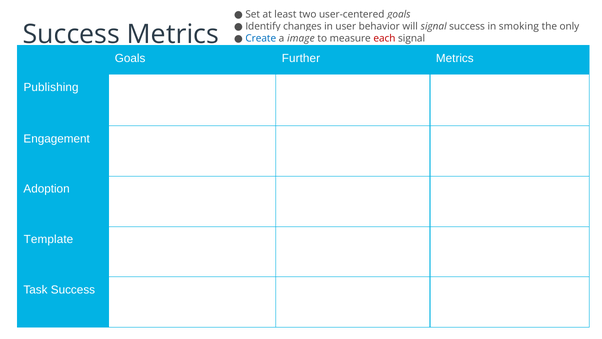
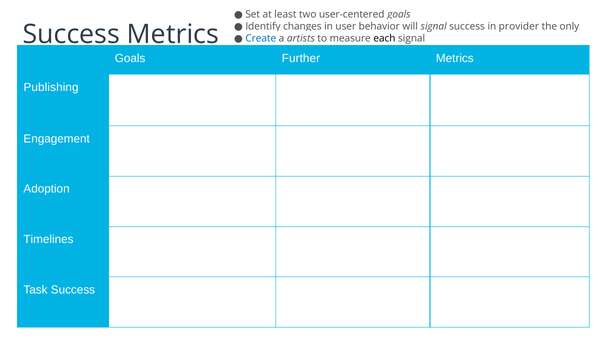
smoking: smoking -> provider
image: image -> artists
each colour: red -> black
Template: Template -> Timelines
